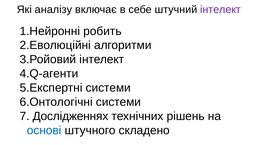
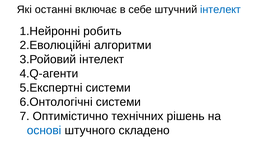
аналізу: аналізу -> останні
інтелект at (221, 10) colour: purple -> blue
Дослідженнях: Дослідженнях -> Оптимістично
